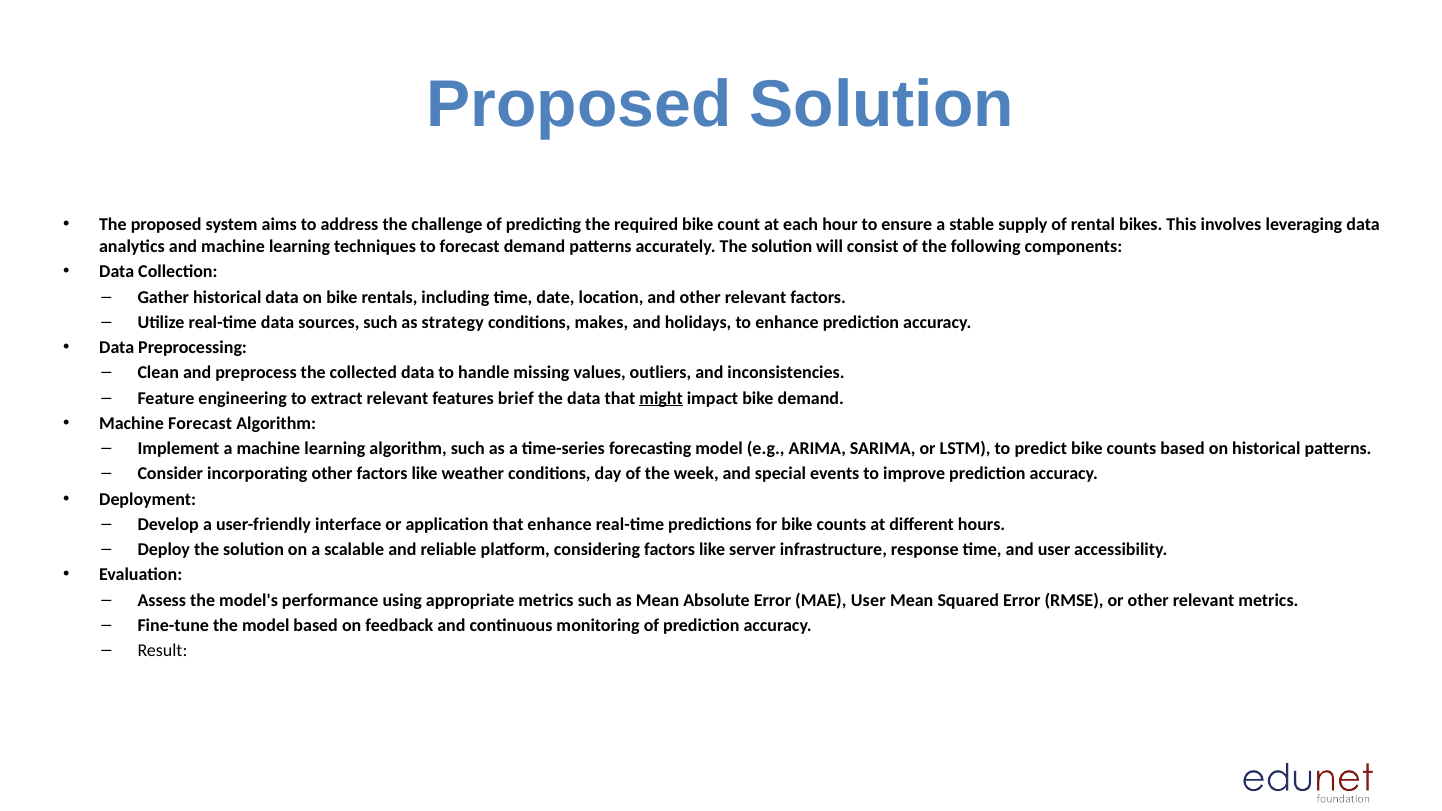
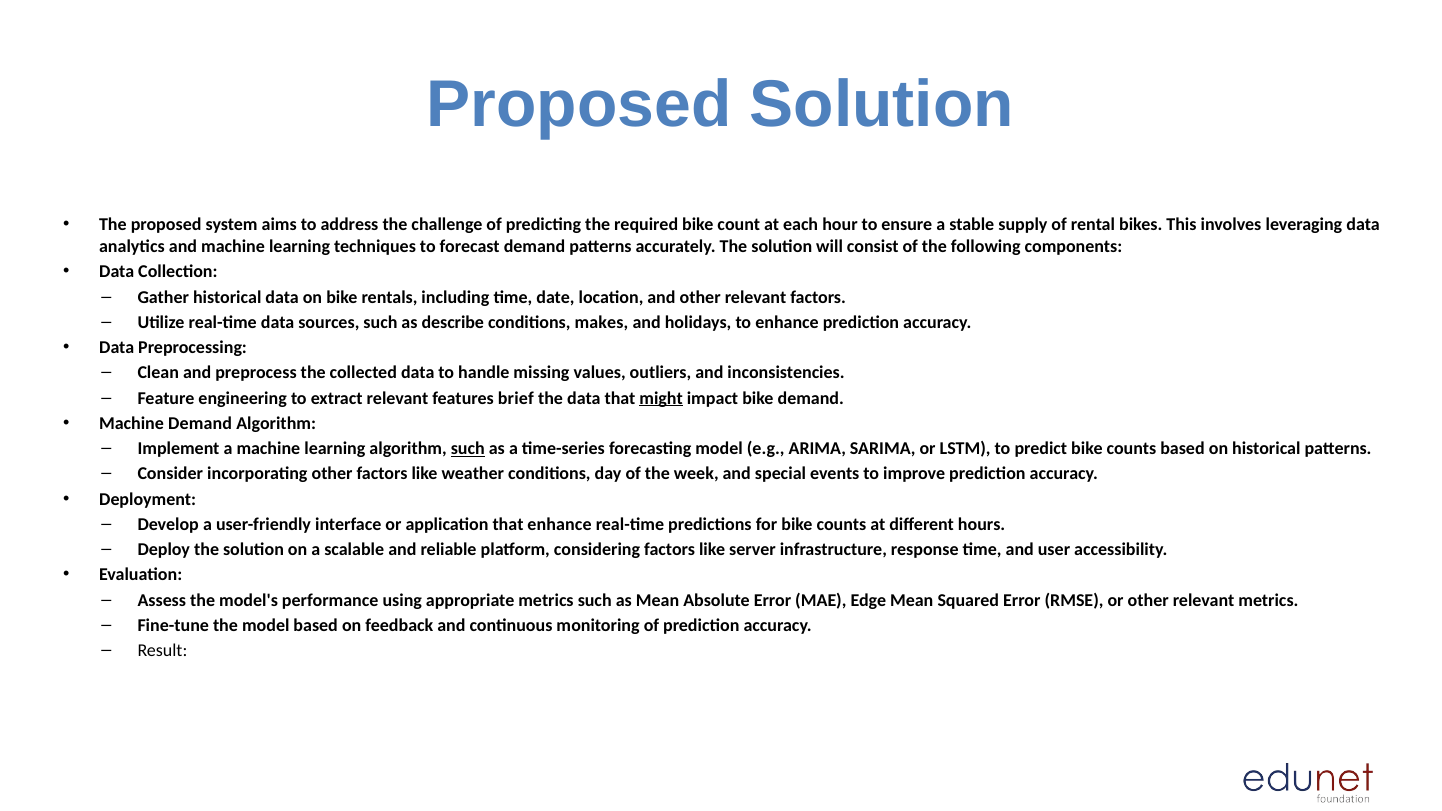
strategy: strategy -> describe
Machine Forecast: Forecast -> Demand
such at (468, 449) underline: none -> present
MAE User: User -> Edge
